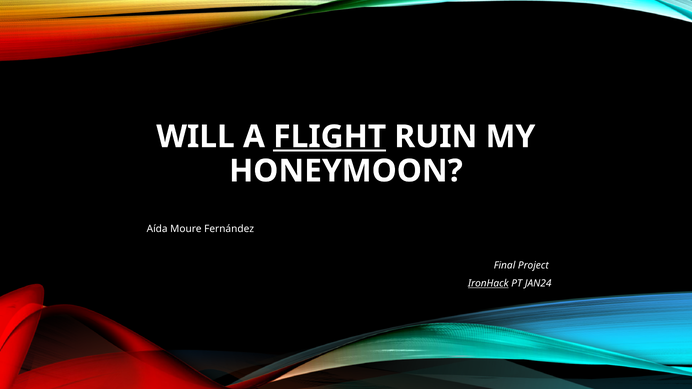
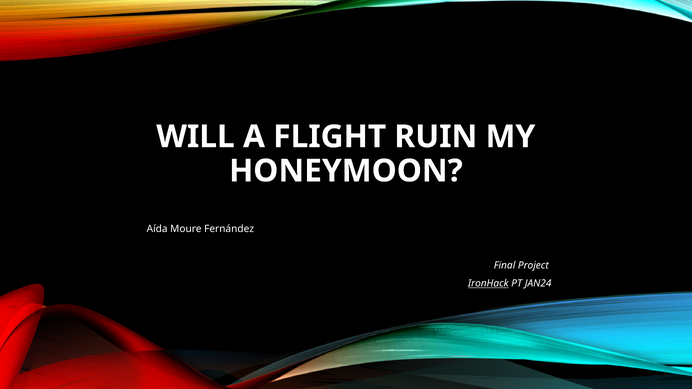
FLIGHT underline: present -> none
